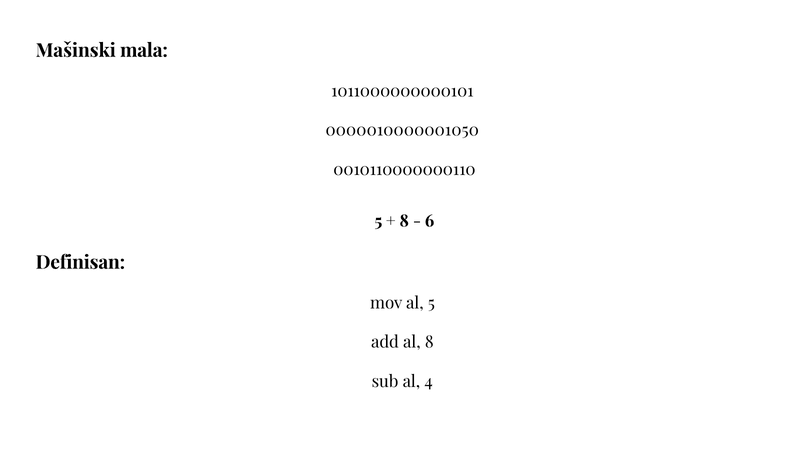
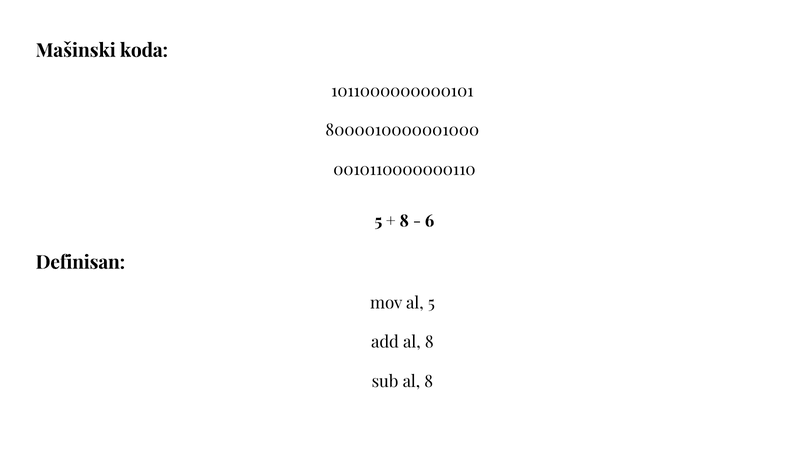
mala: mala -> koda
0000010000001050: 0000010000001050 -> 8000010000001000
sub al 4: 4 -> 8
